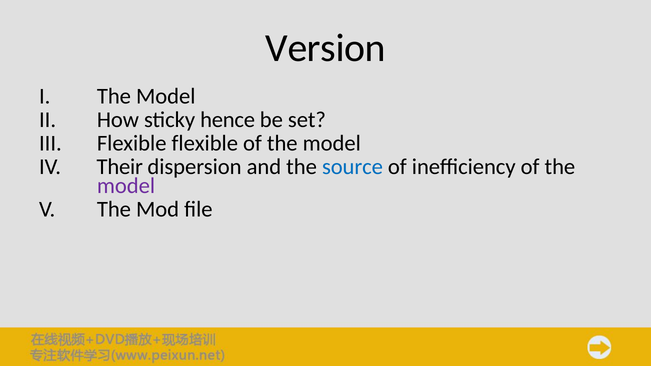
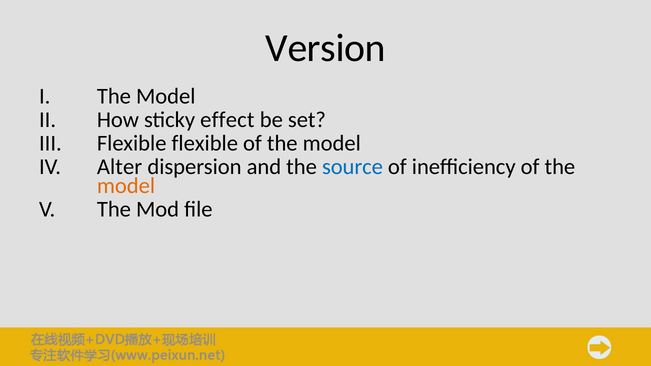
hence: hence -> effect
Their: Their -> Alter
model at (126, 186) colour: purple -> orange
